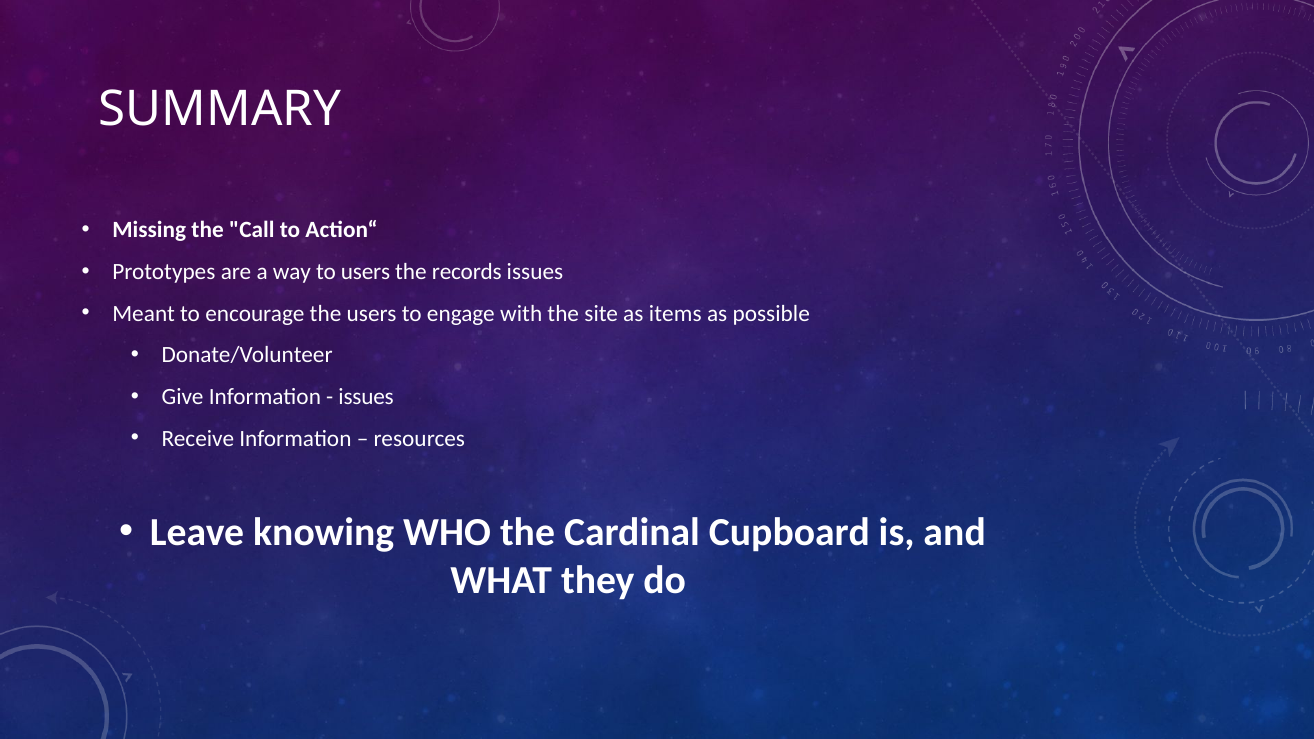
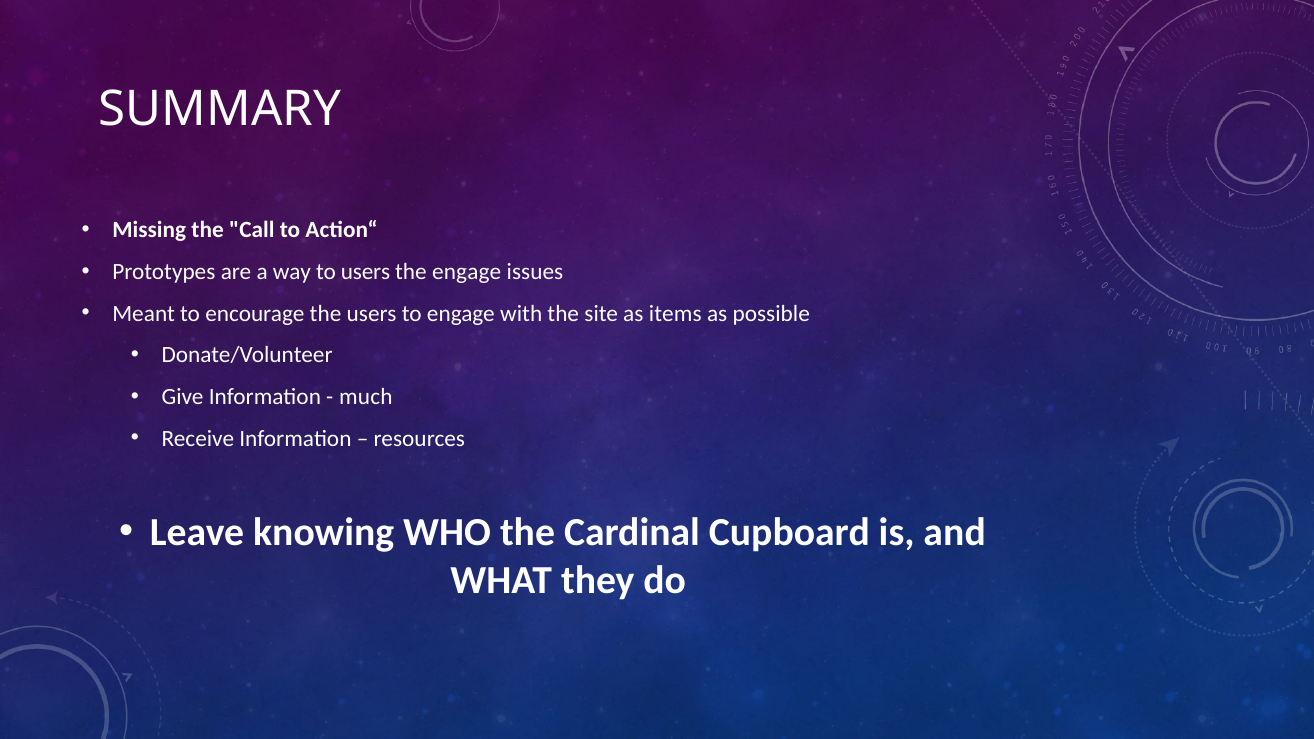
the records: records -> engage
issues at (366, 397): issues -> much
